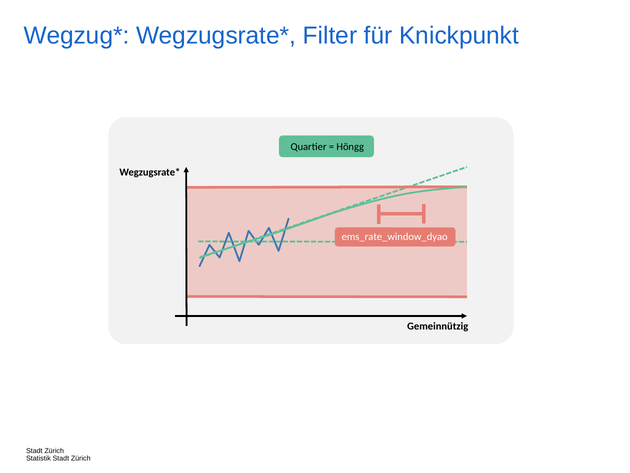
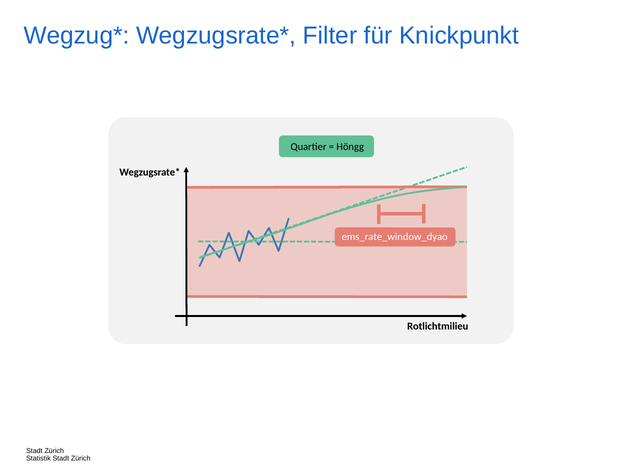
Gemeinnützig: Gemeinnützig -> Rotlichtmilieu
